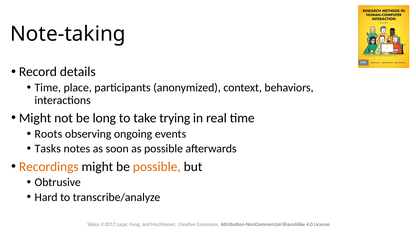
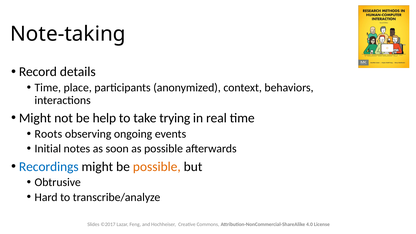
long: long -> help
Tasks: Tasks -> Initial
Recordings colour: orange -> blue
